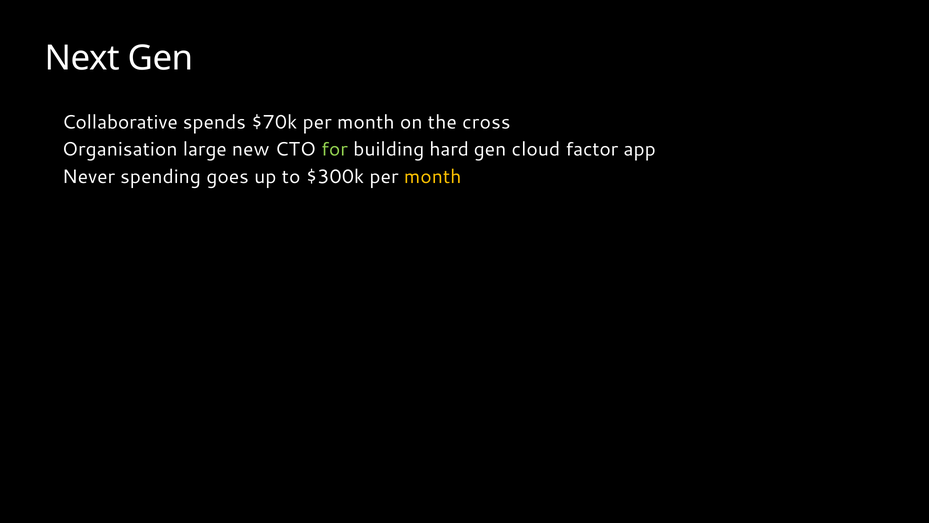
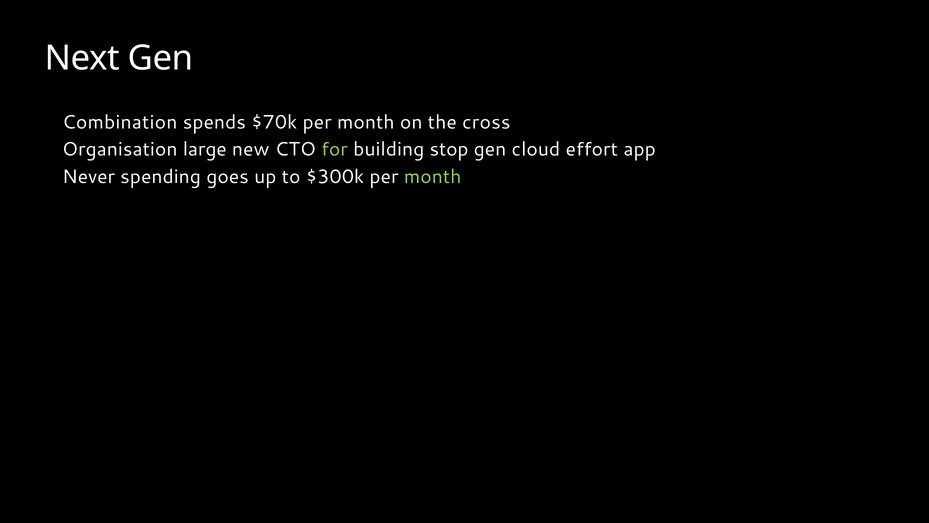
Collaborative: Collaborative -> Combination
hard: hard -> stop
factor: factor -> effort
month at (433, 176) colour: yellow -> light green
